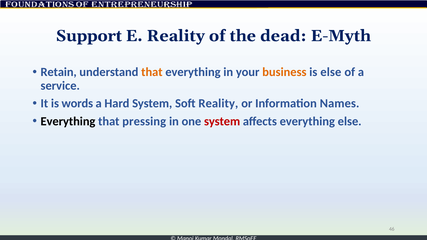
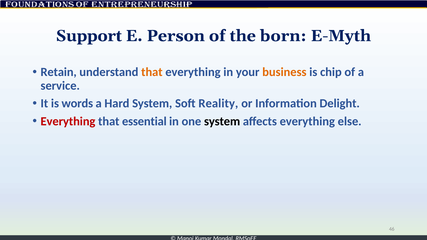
E Reality: Reality -> Person
dead: dead -> born
is else: else -> chip
Names: Names -> Delight
Everything at (68, 121) colour: black -> red
pressing: pressing -> essential
system at (222, 121) colour: red -> black
